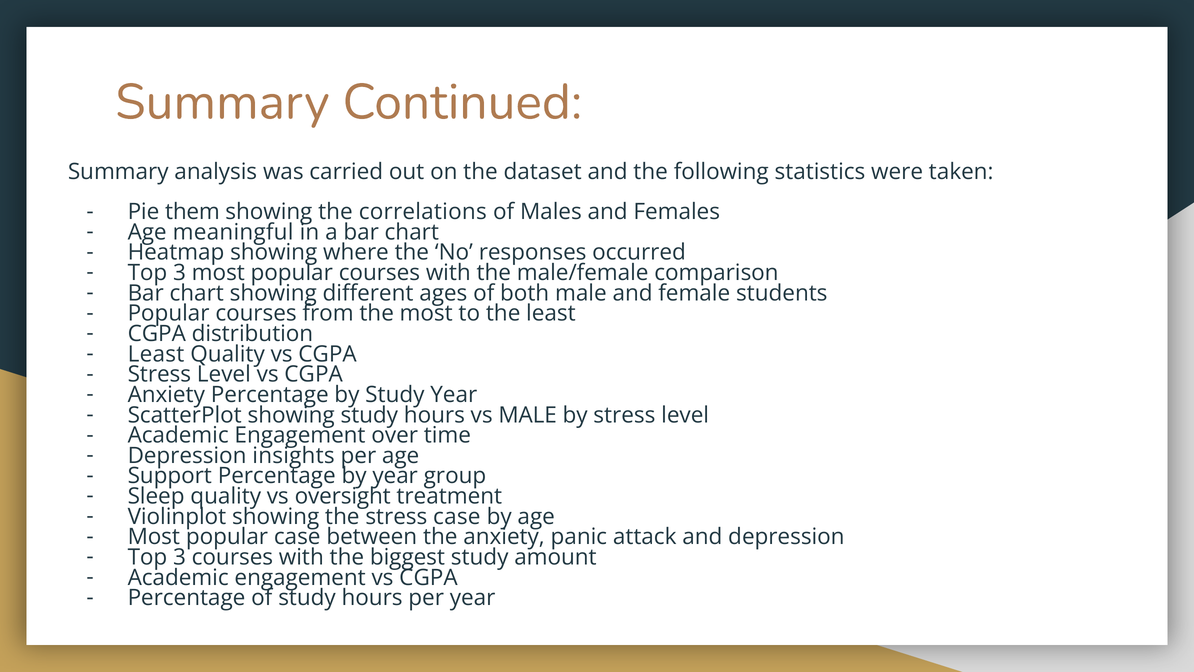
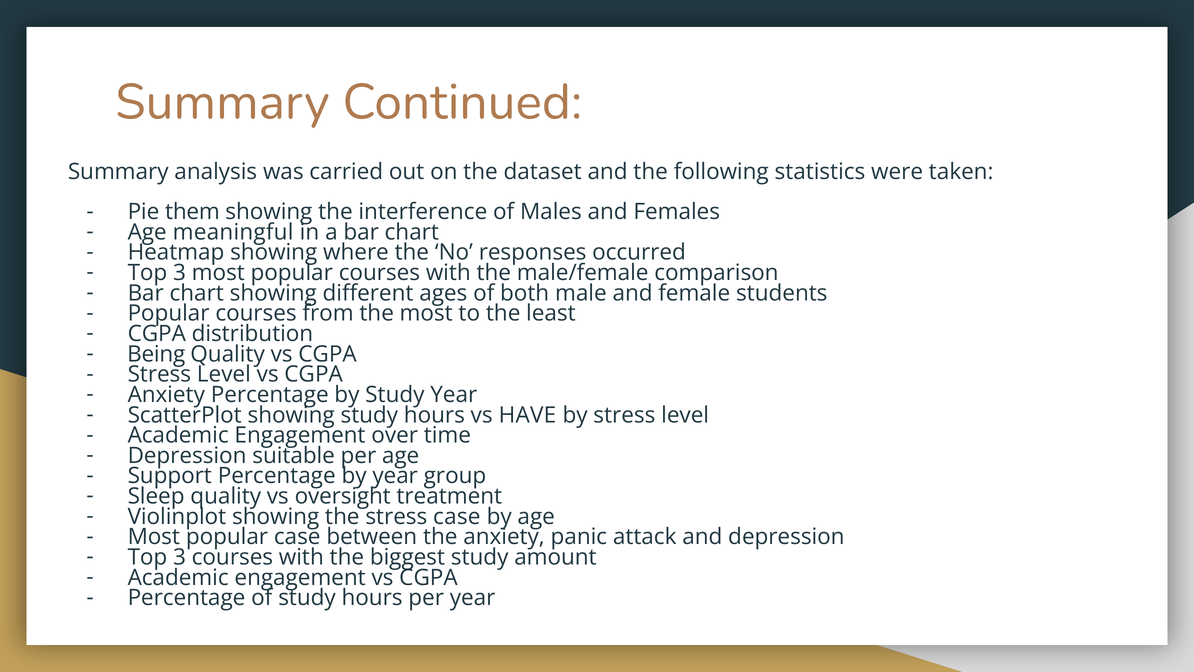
correlations: correlations -> interference
Least at (156, 354): Least -> Being
vs MALE: MALE -> HAVE
insights: insights -> suitable
